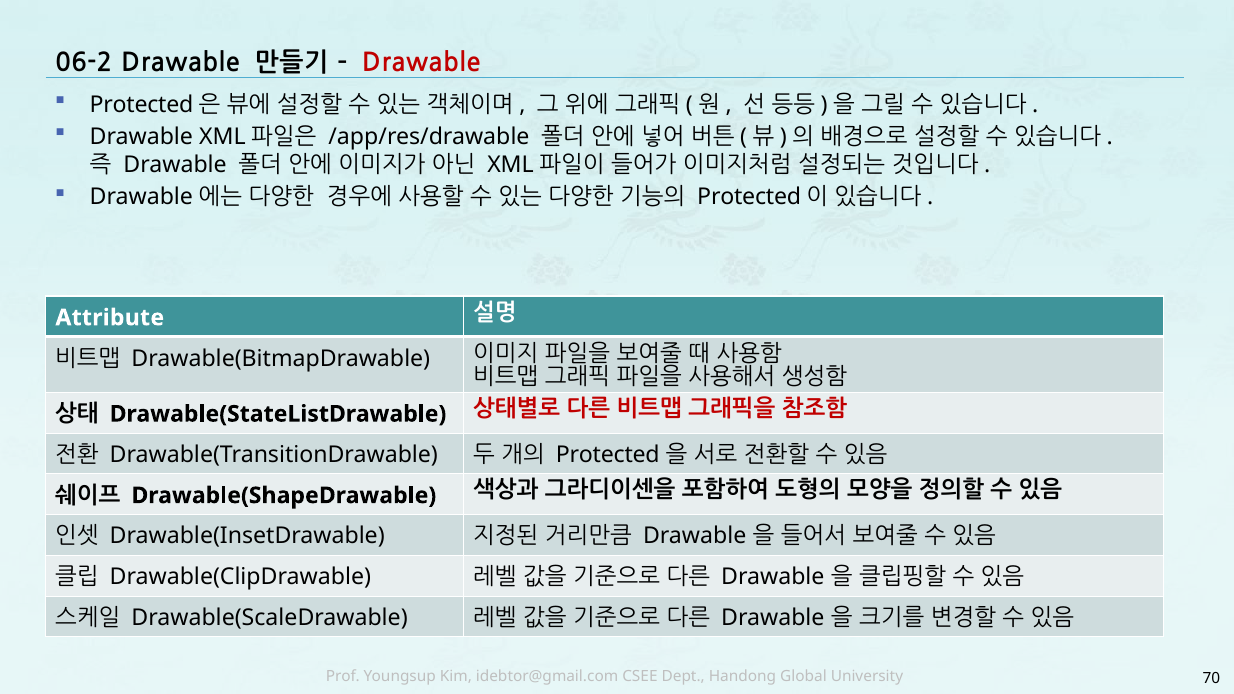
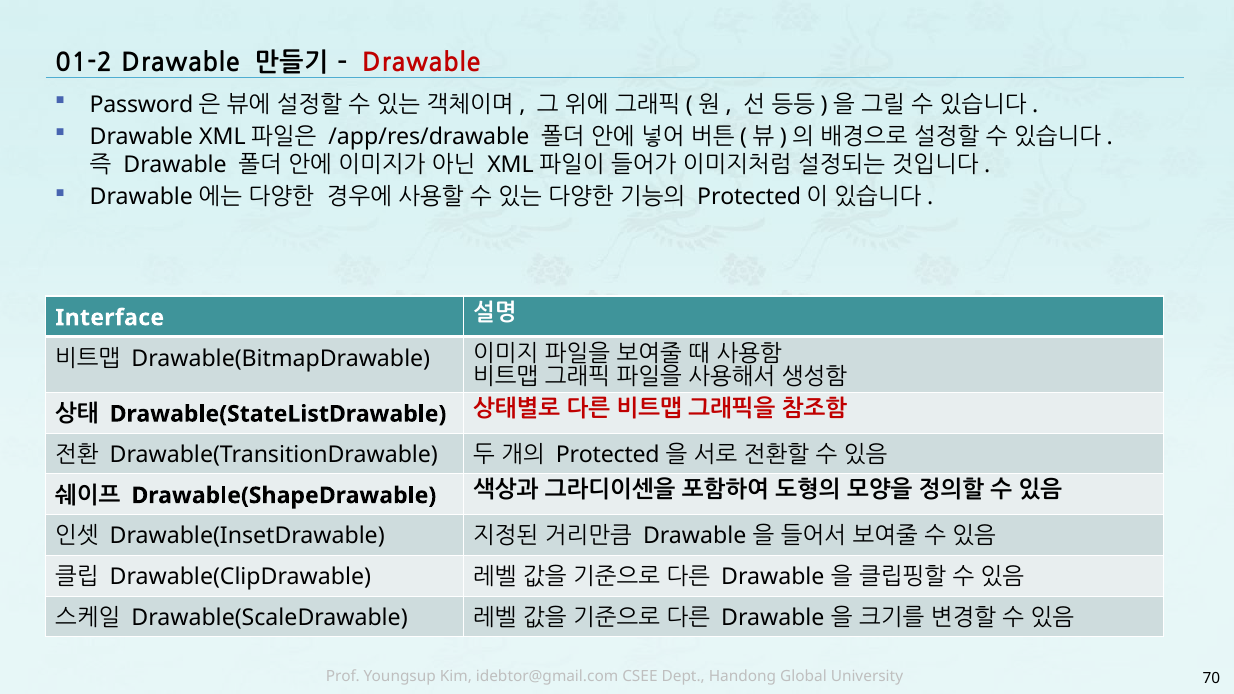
06-2: 06-2 -> 01-2
Protected at (141, 105): Protected -> Password
Attribute: Attribute -> Interface
